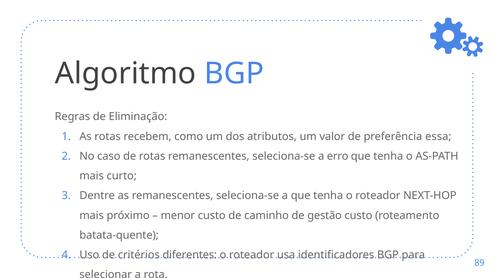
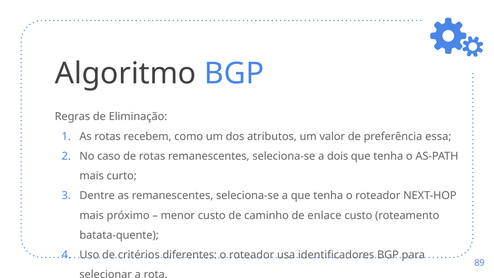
erro: erro -> dois
gestão: gestão -> enlace
